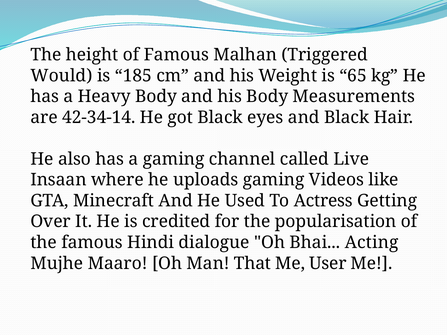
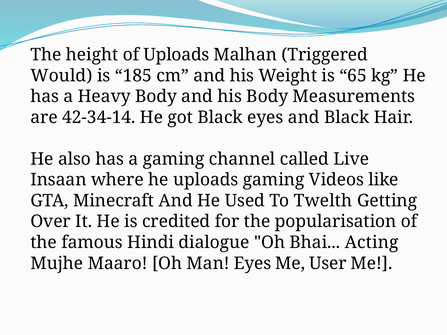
of Famous: Famous -> Uploads
Actress: Actress -> Twelth
Man That: That -> Eyes
